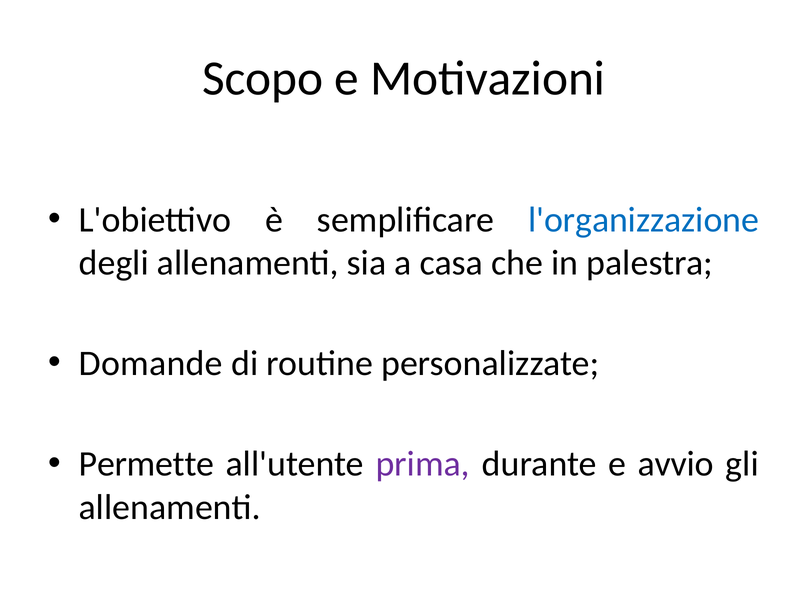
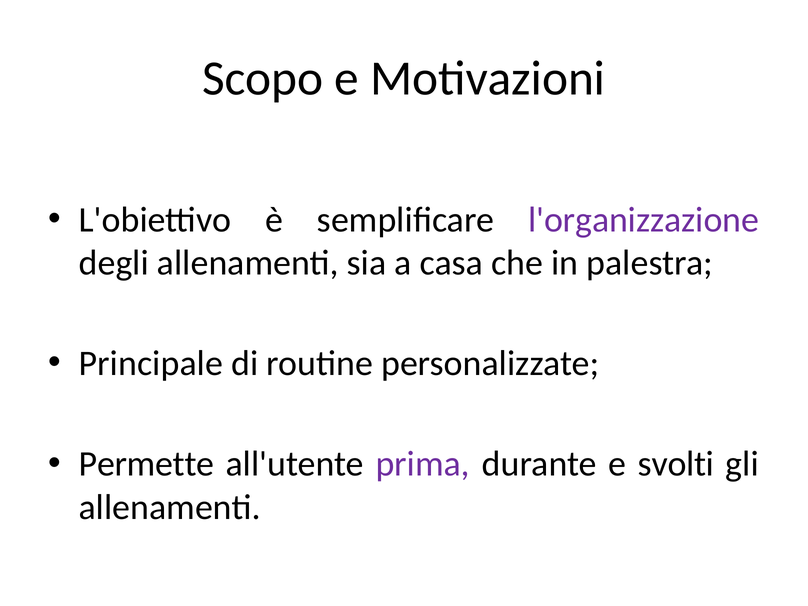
l'organizzazione colour: blue -> purple
Domande: Domande -> Principale
avvio: avvio -> svolti
